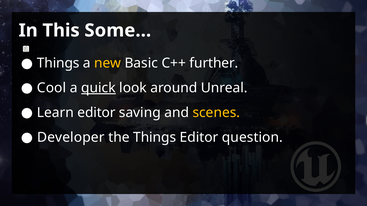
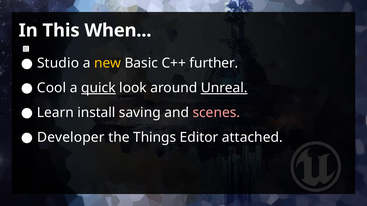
Some: Some -> When
Things at (58, 63): Things -> Studio
Unreal underline: none -> present
Learn editor: editor -> install
scenes colour: yellow -> pink
question: question -> attached
